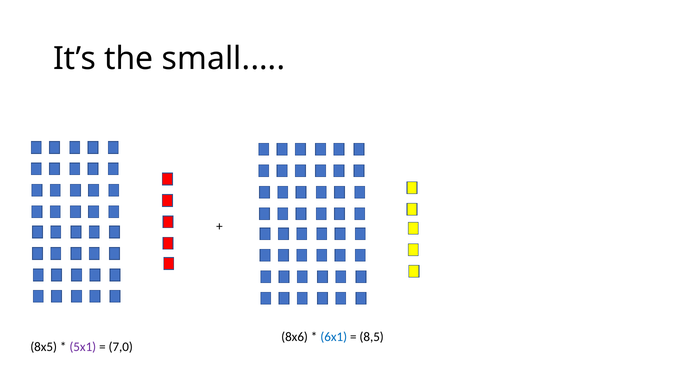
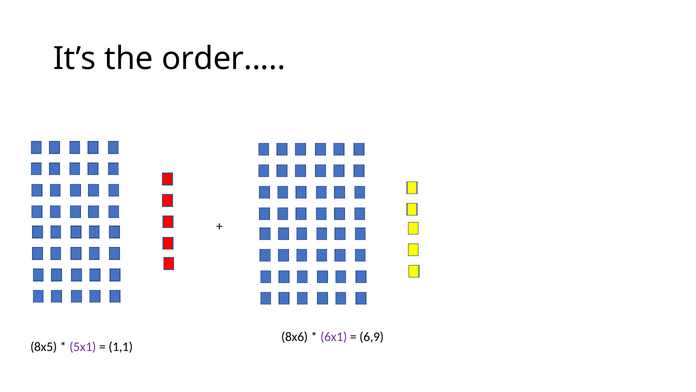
small: small -> order
6x1 colour: blue -> purple
8,5: 8,5 -> 6,9
7,0: 7,0 -> 1,1
